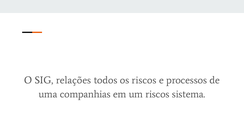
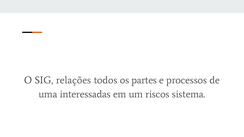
os riscos: riscos -> partes
companhias: companhias -> interessadas
